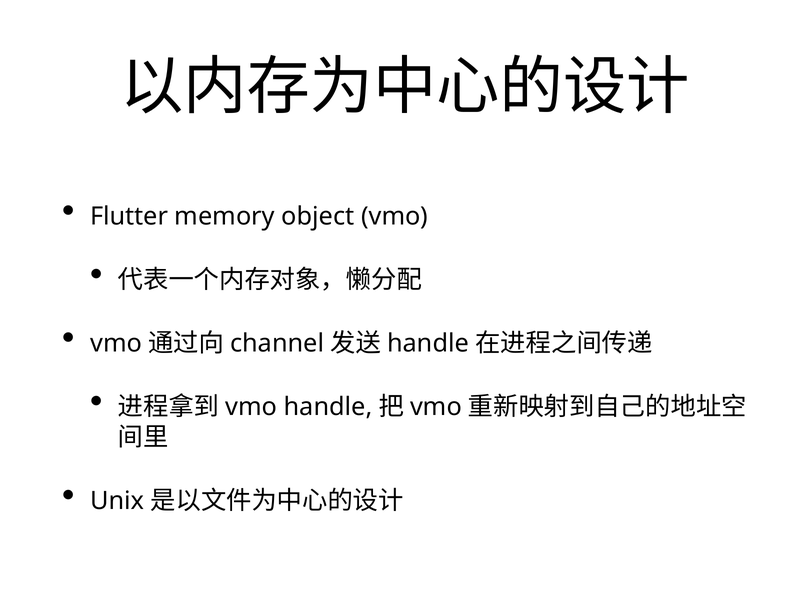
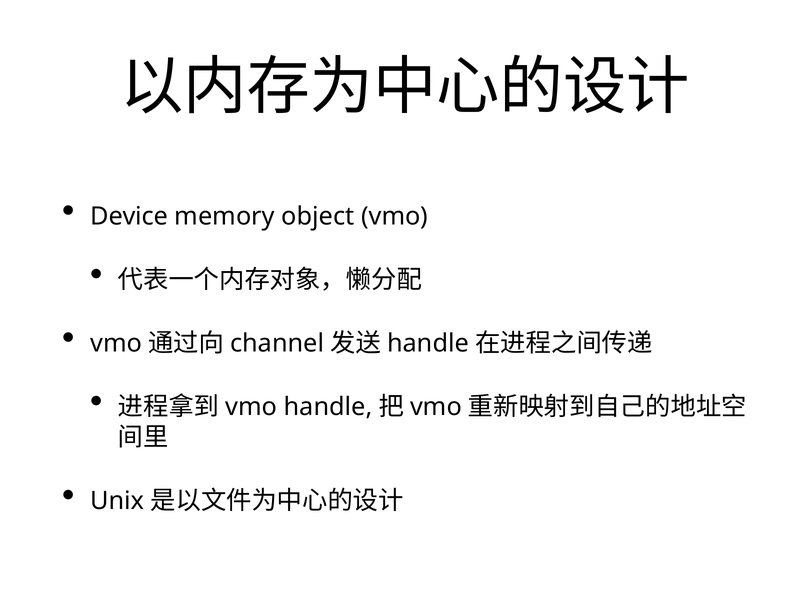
Flutter: Flutter -> Device
